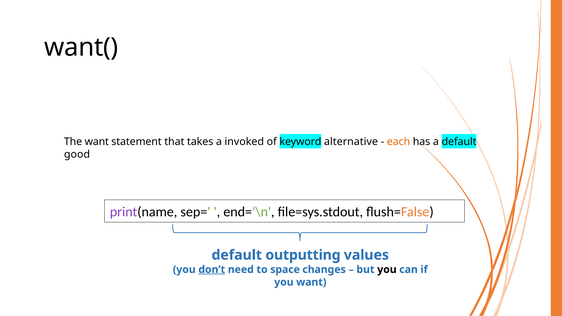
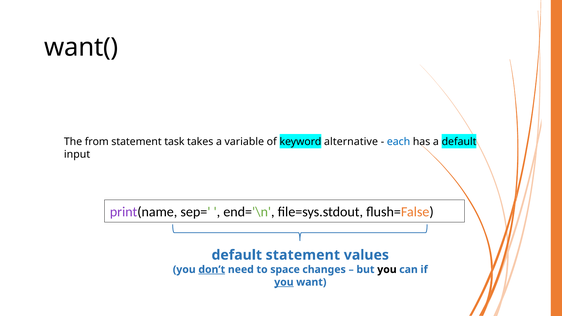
The want: want -> from
that: that -> task
invoked: invoked -> variable
each colour: orange -> blue
good: good -> input
default outputting: outputting -> statement
you at (284, 282) underline: none -> present
